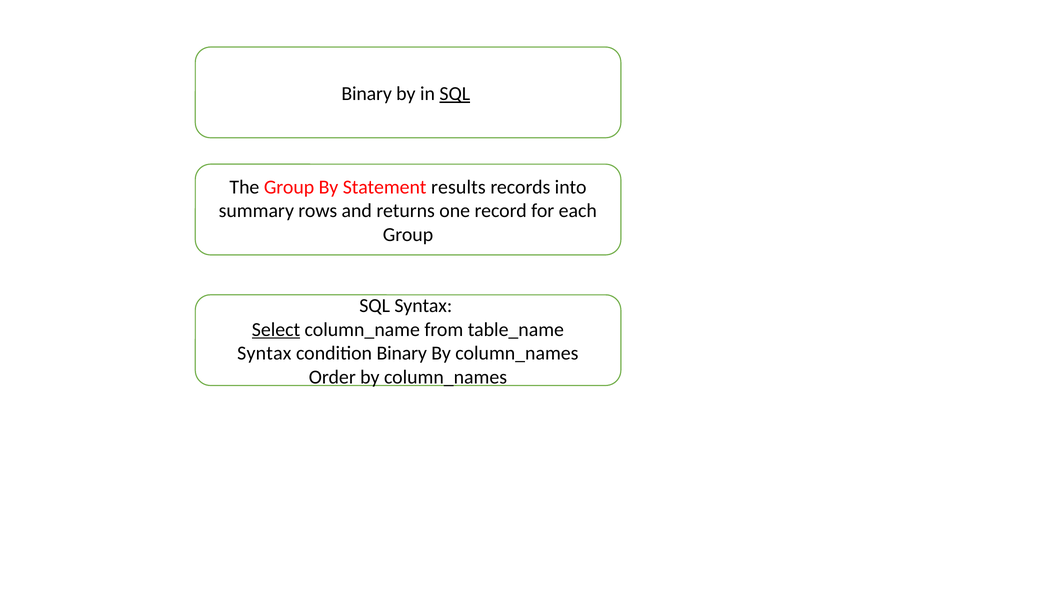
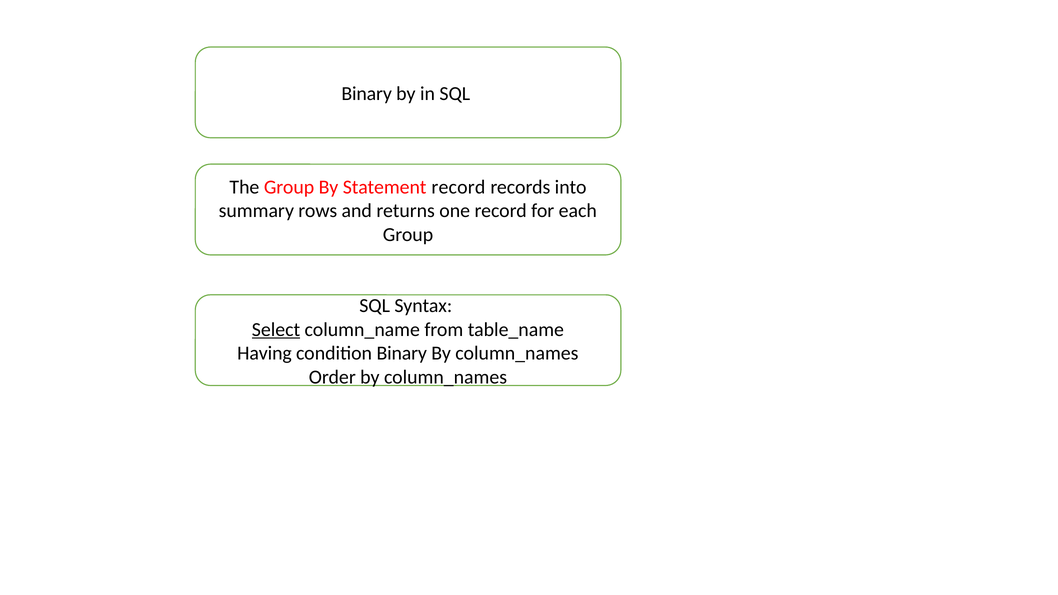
SQL at (455, 94) underline: present -> none
Statement results: results -> record
Syntax at (264, 353): Syntax -> Having
